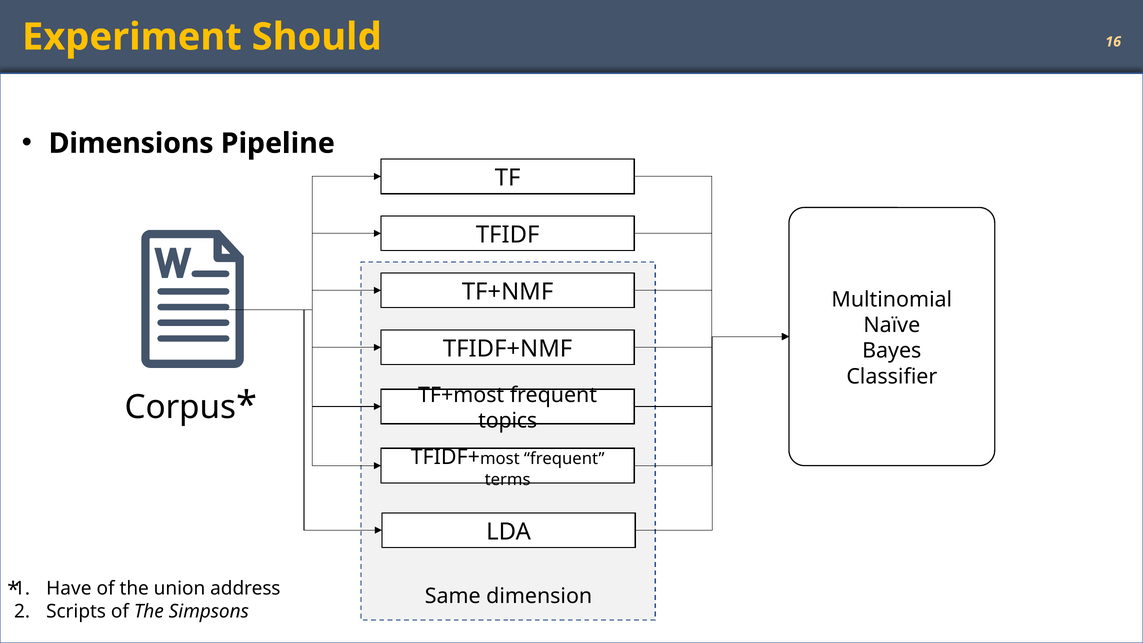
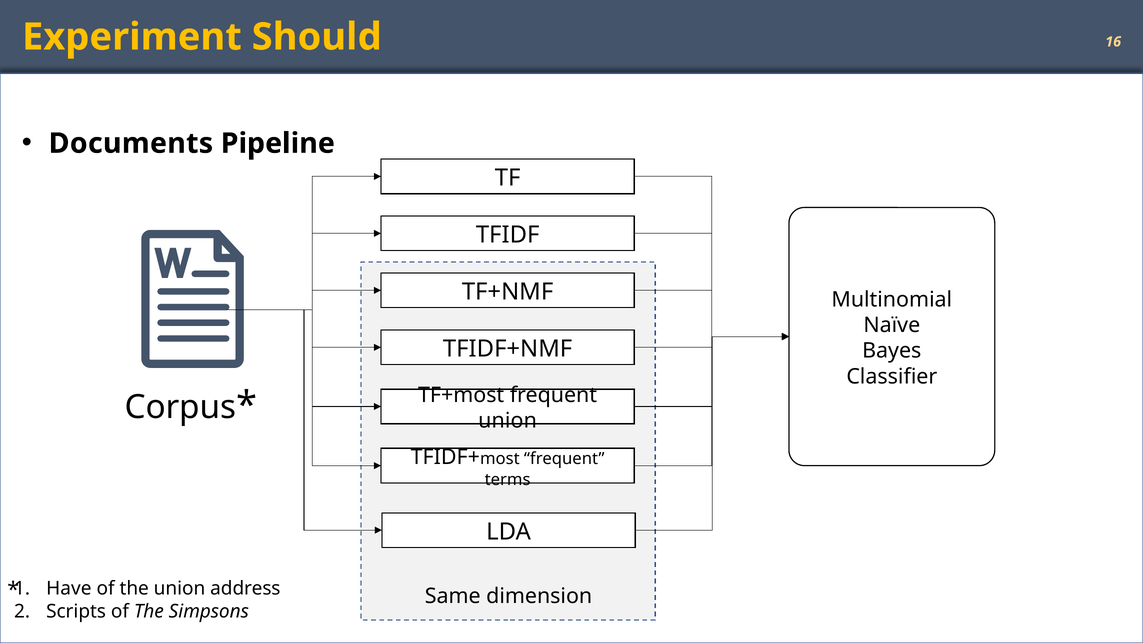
Dimensions: Dimensions -> Documents
topics at (508, 421): topics -> union
